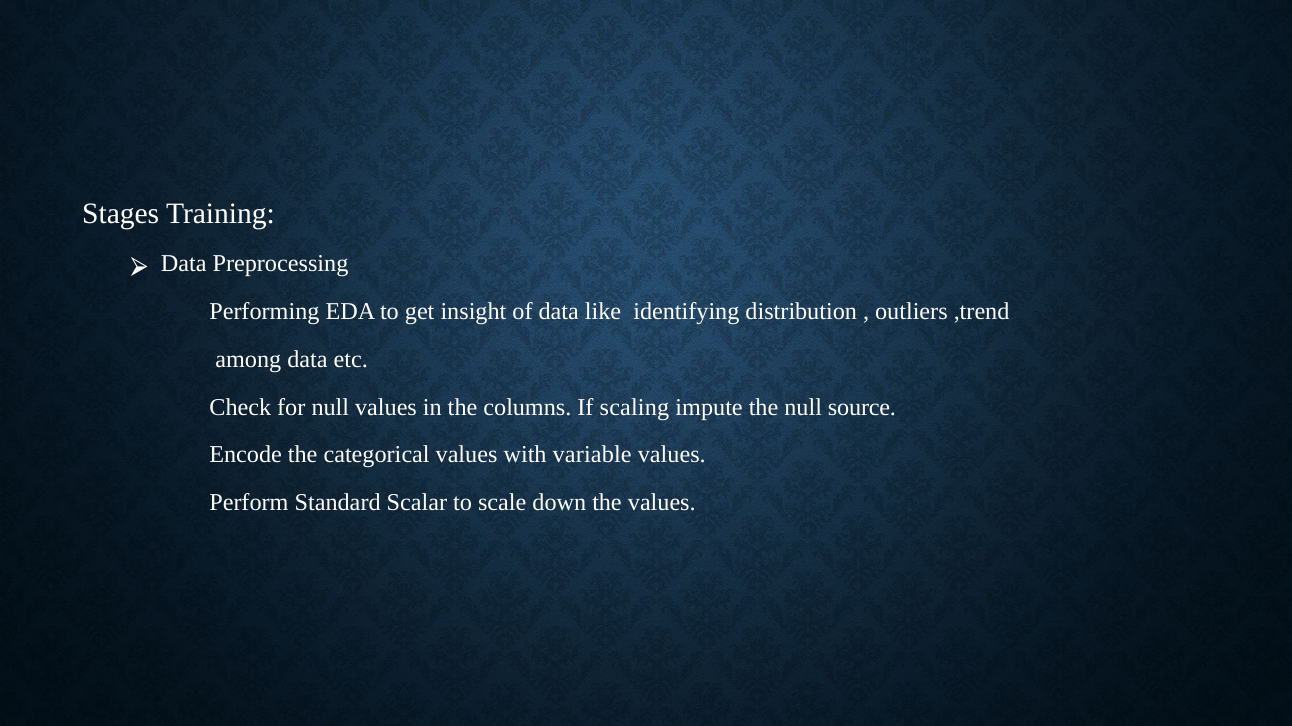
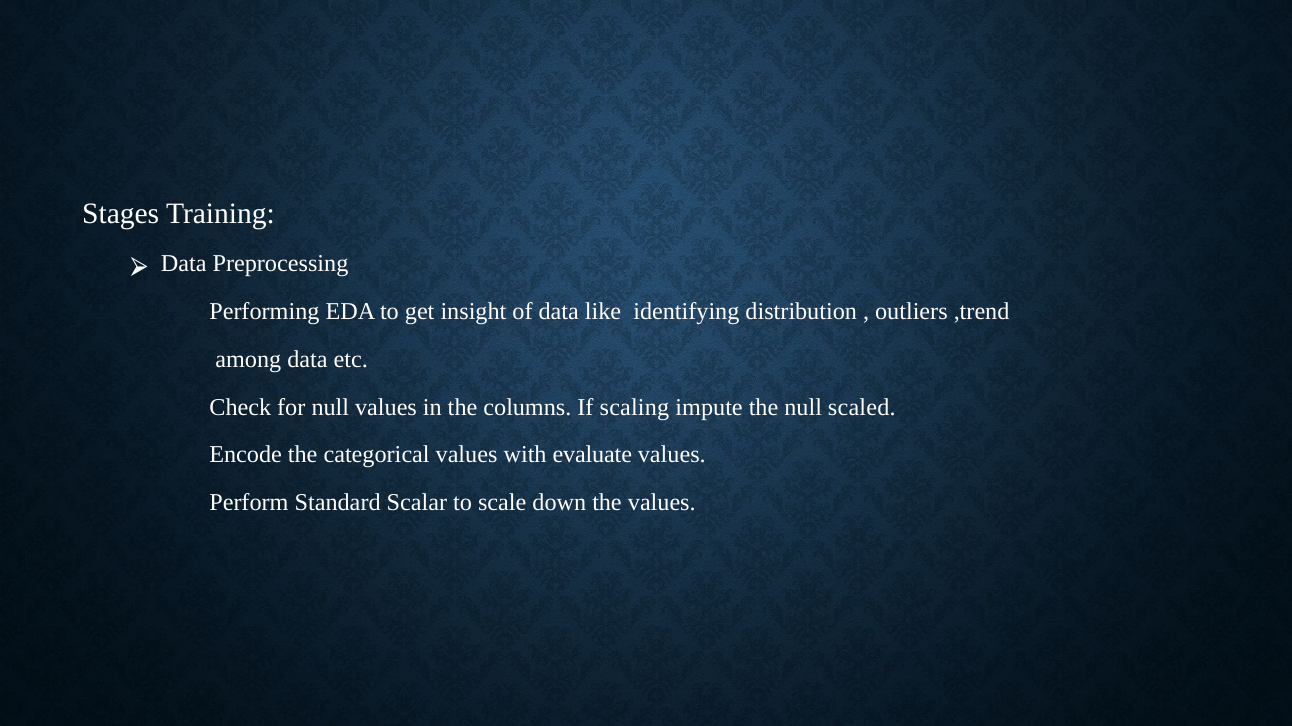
source: source -> scaled
variable: variable -> evaluate
